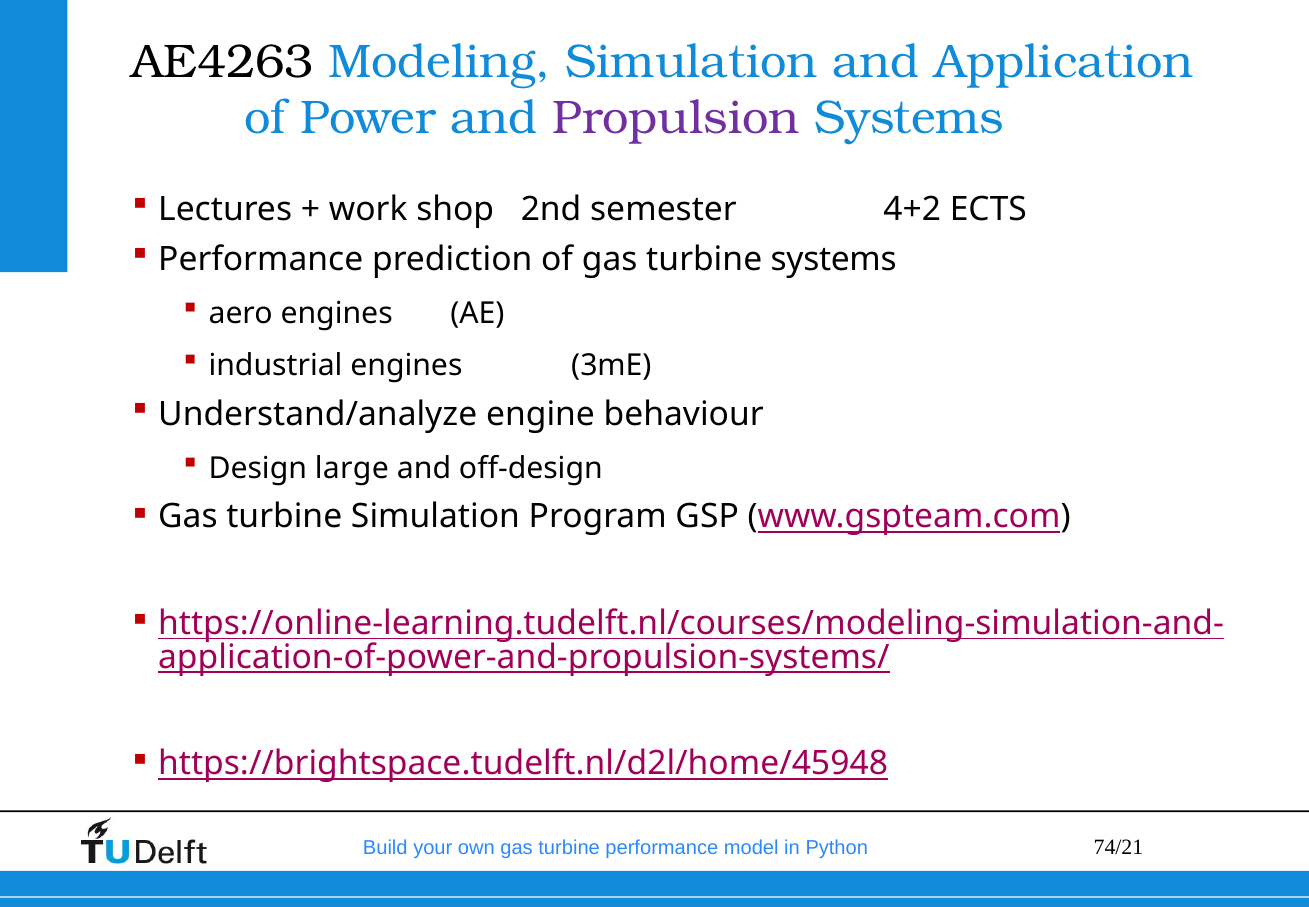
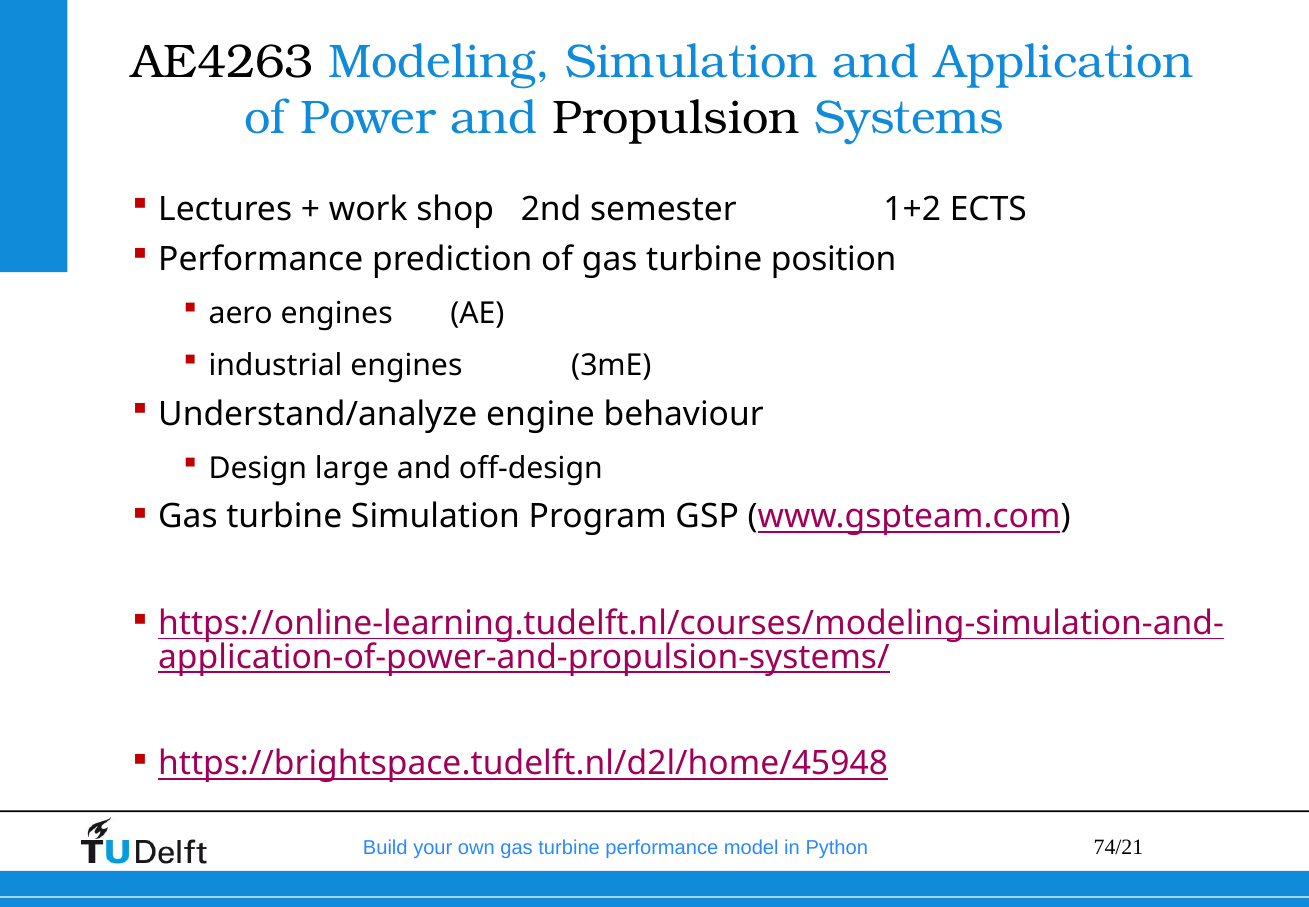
Propulsion colour: purple -> black
4+2: 4+2 -> 1+2
turbine systems: systems -> position
